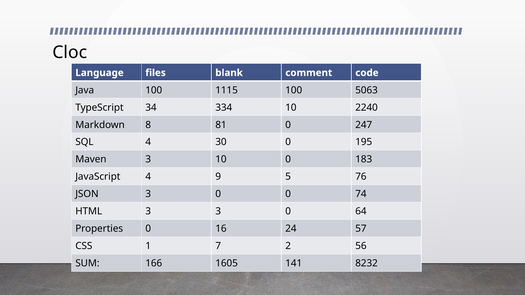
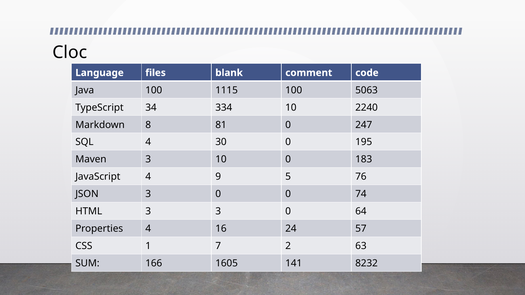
Properties 0: 0 -> 4
56: 56 -> 63
